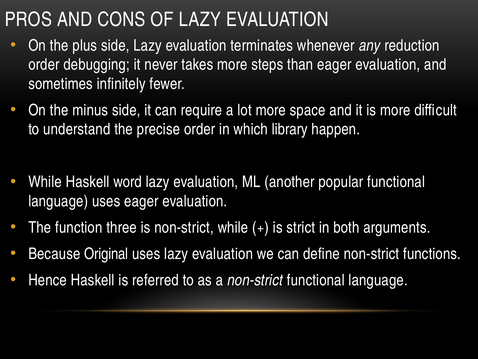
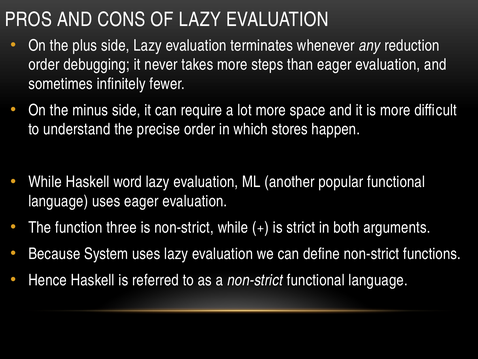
library: library -> stores
Original: Original -> System
